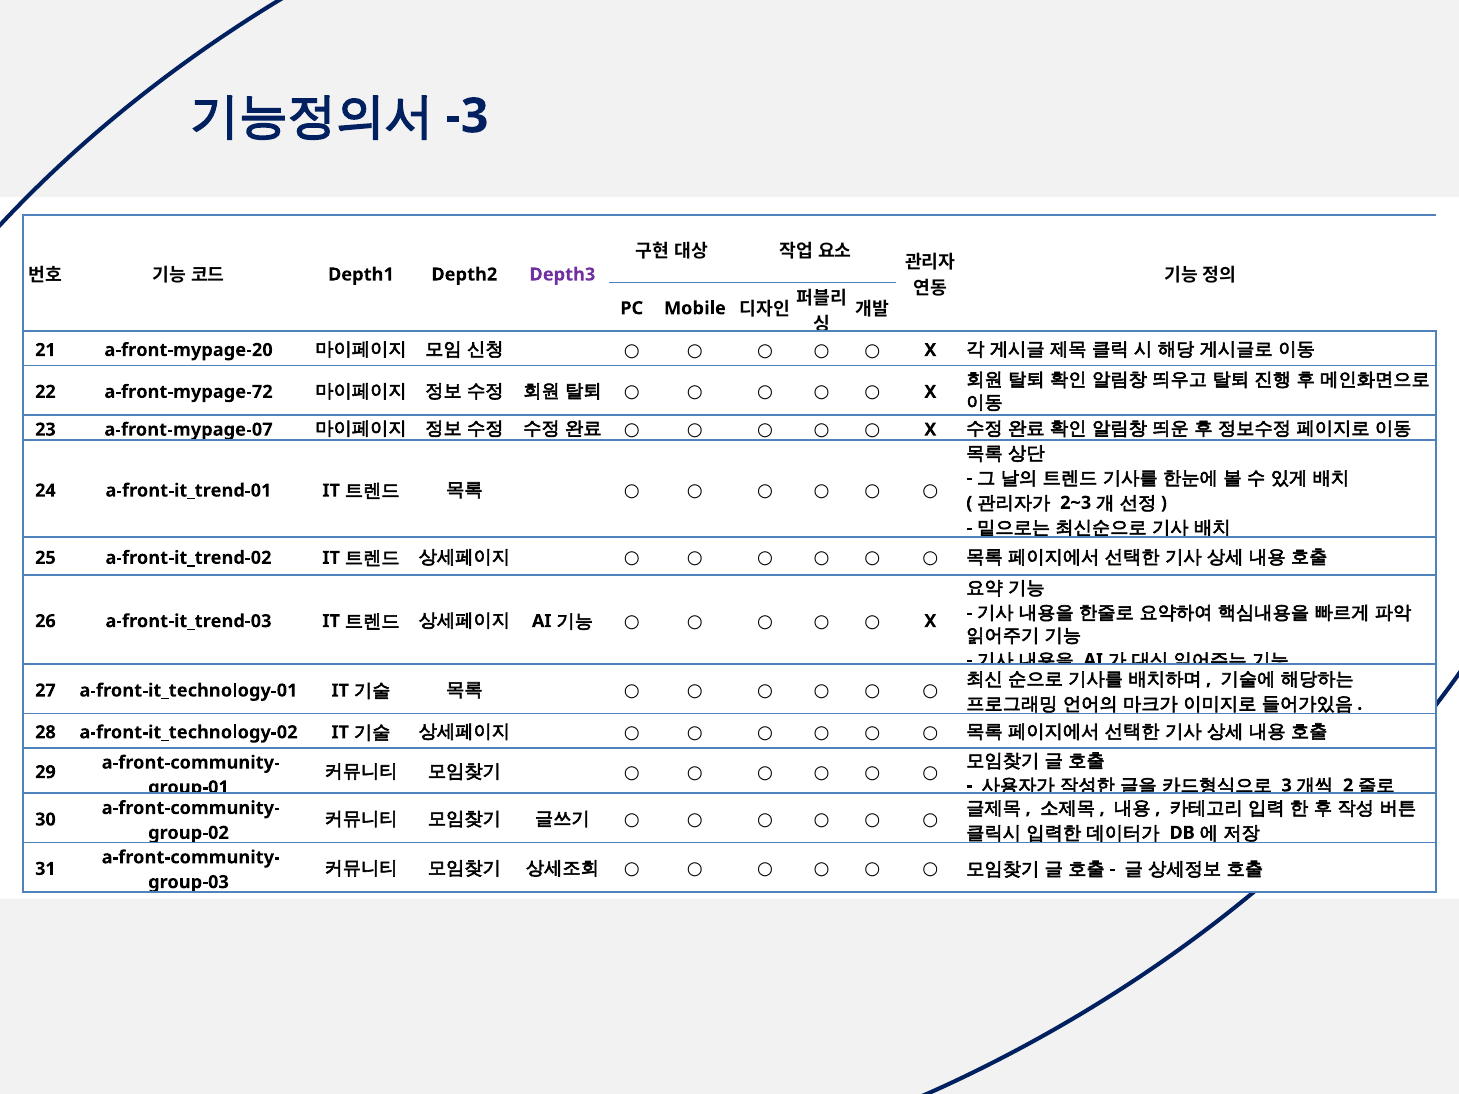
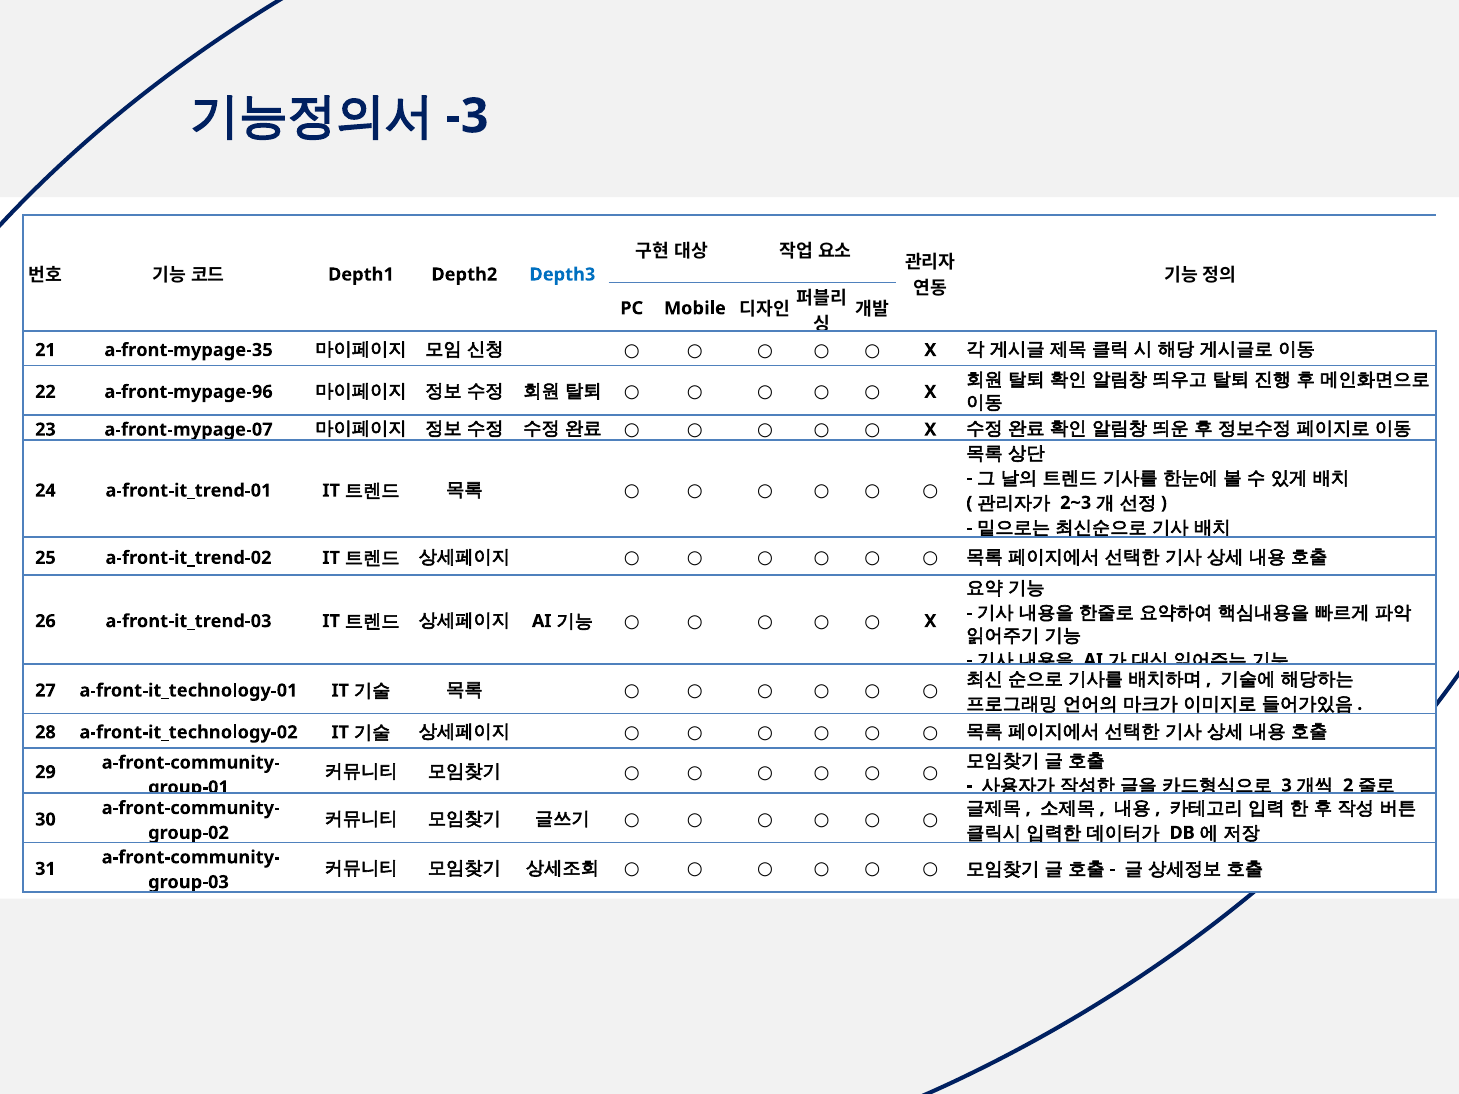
Depth3 colour: purple -> blue
a-front-mypage-20: a-front-mypage-20 -> a-front-mypage-35
a-front-mypage-72: a-front-mypage-72 -> a-front-mypage-96
